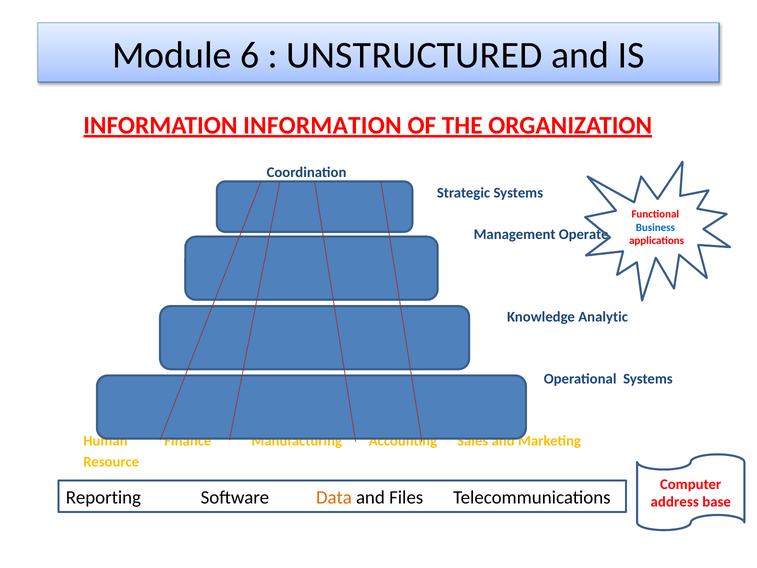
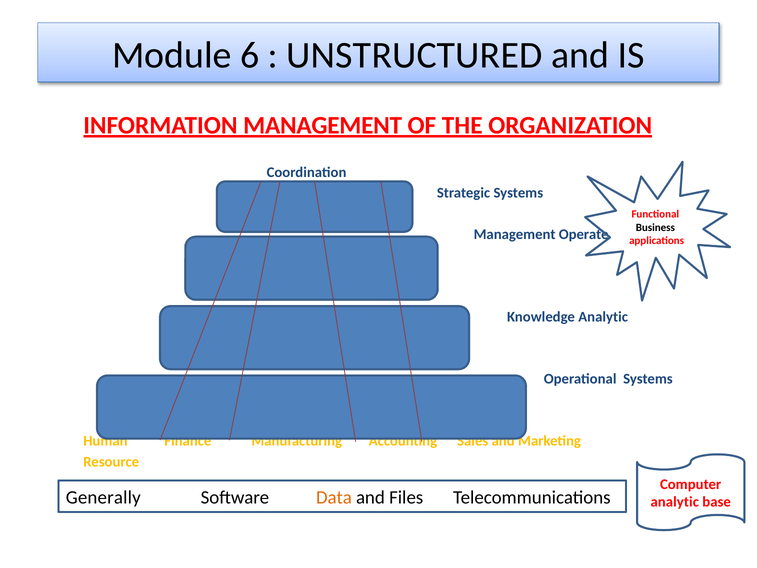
INFORMATION INFORMATION: INFORMATION -> MANAGEMENT
Business colour: blue -> black
Reporting: Reporting -> Generally
address at (675, 502): address -> analytic
